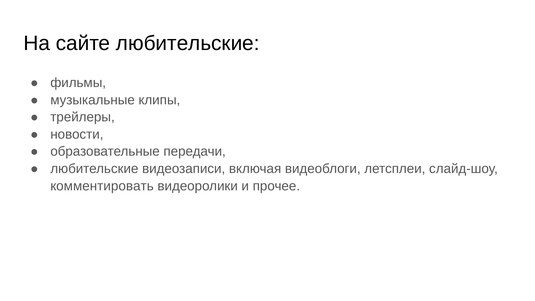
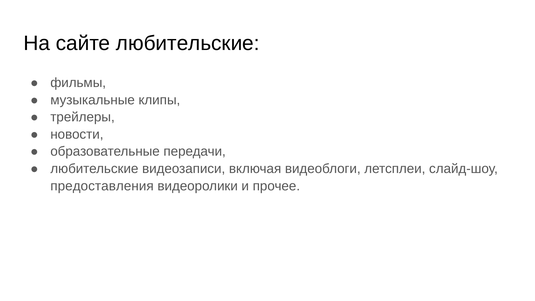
комментировать: комментировать -> предоставления
